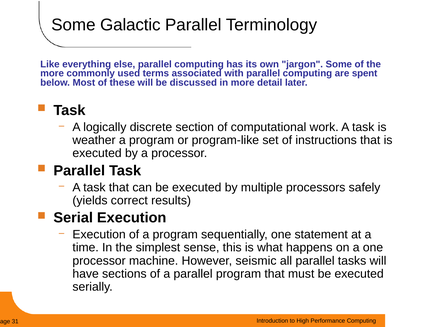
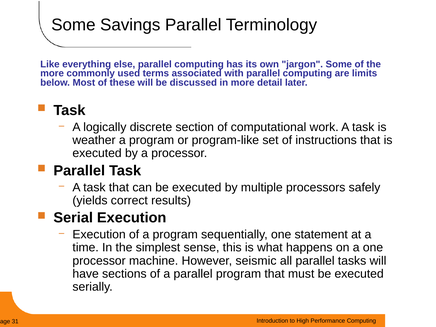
Galactic: Galactic -> Savings
spent: spent -> limits
